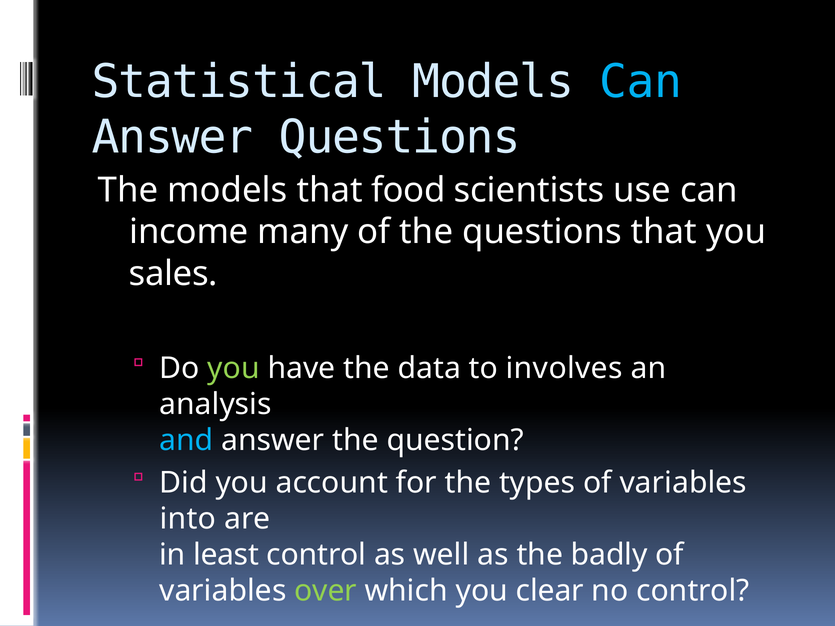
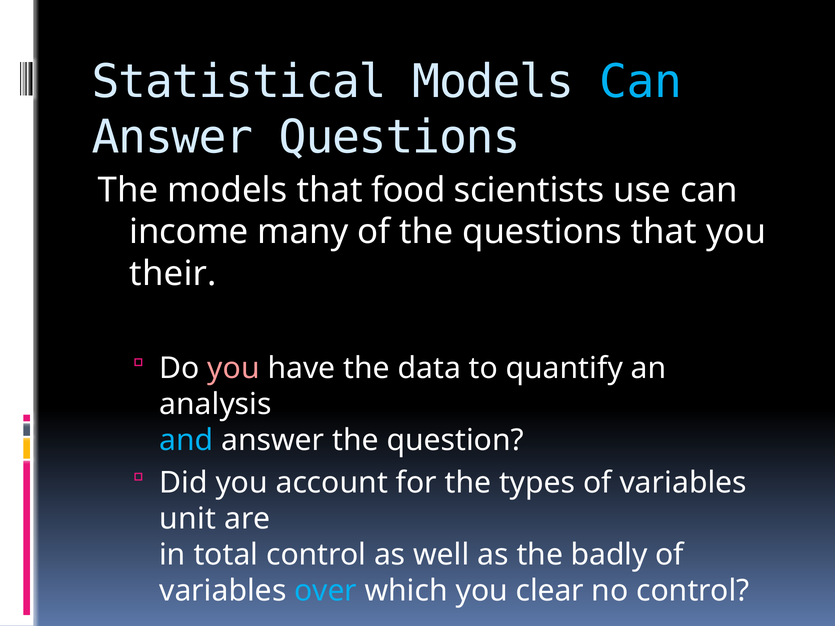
sales: sales -> their
you at (234, 368) colour: light green -> pink
involves: involves -> quantify
into: into -> unit
least: least -> total
over colour: light green -> light blue
